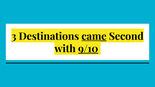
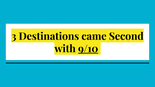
came underline: present -> none
